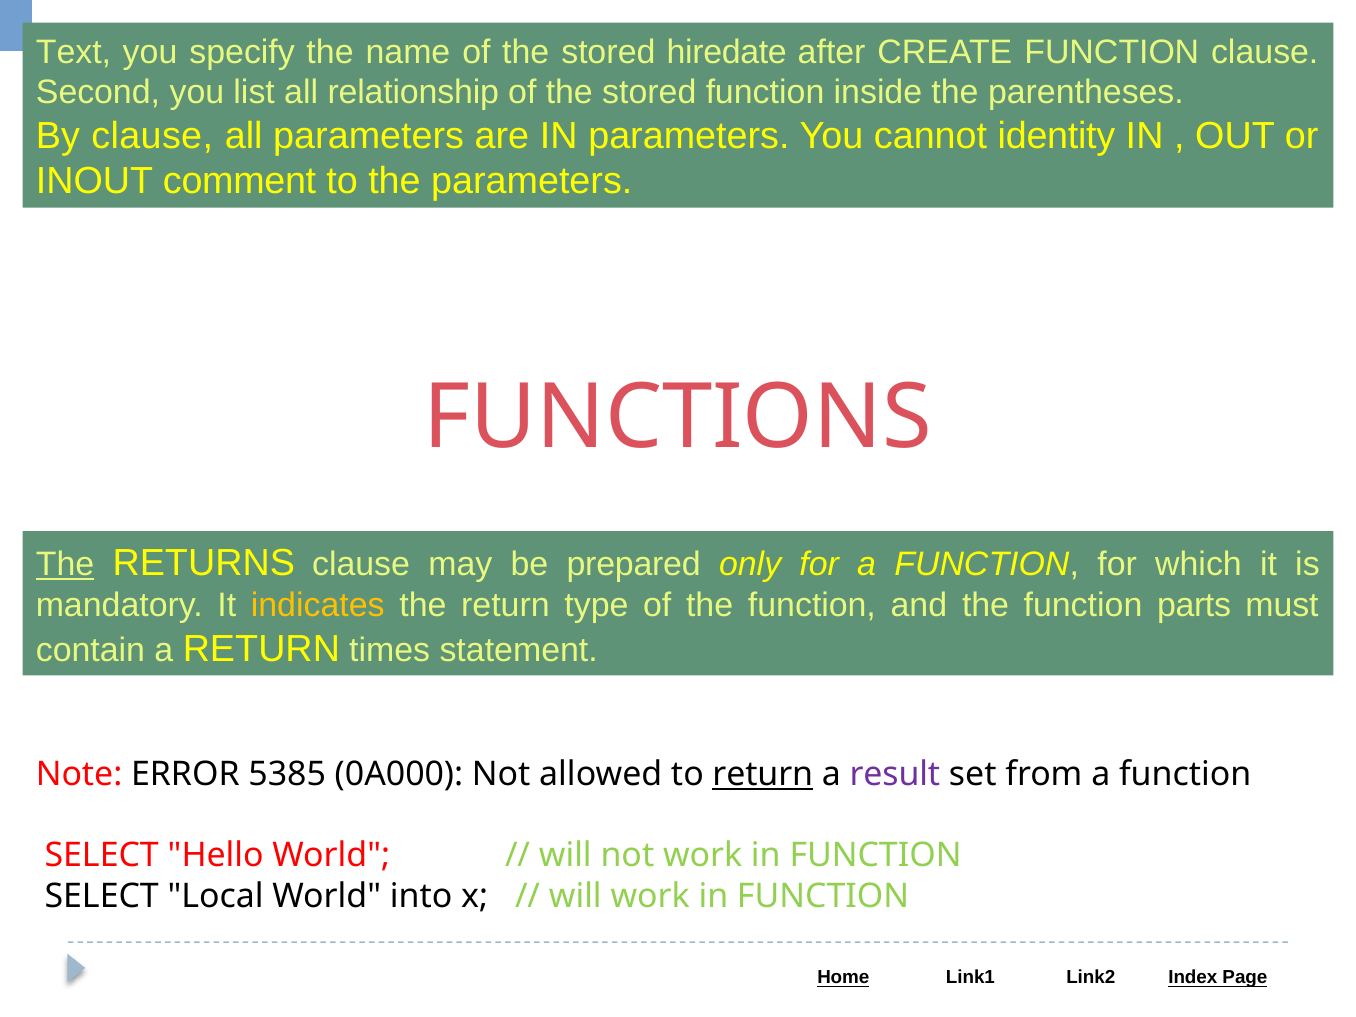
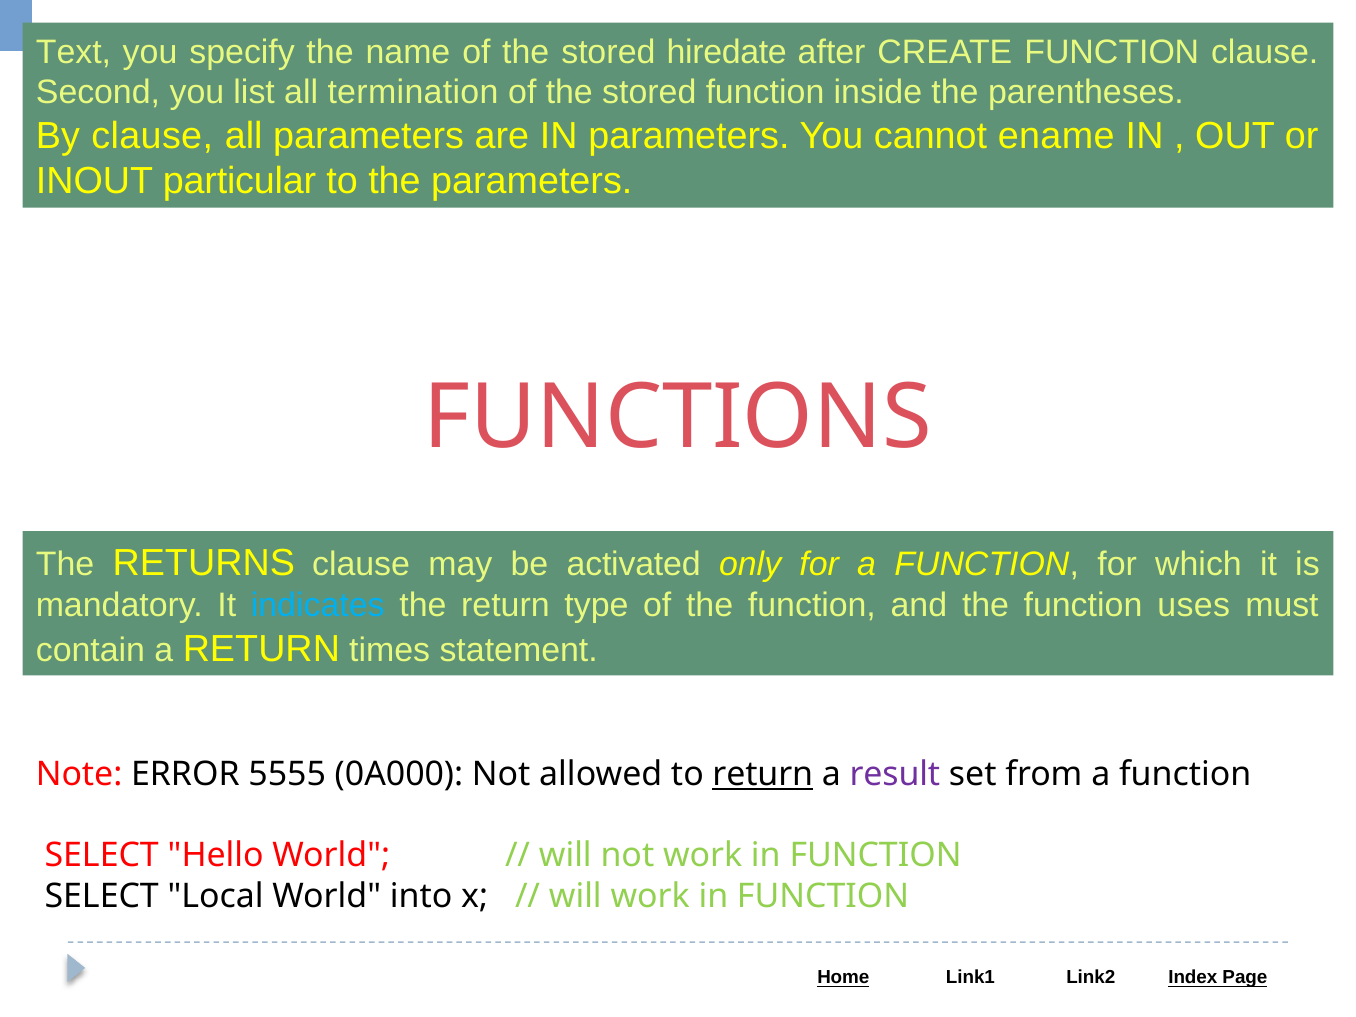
relationship: relationship -> termination
identity: identity -> ename
comment: comment -> particular
The at (65, 564) underline: present -> none
prepared: prepared -> activated
indicates colour: yellow -> light blue
parts: parts -> uses
5385: 5385 -> 5555
